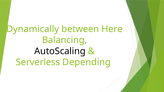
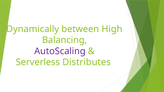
Here: Here -> High
AutoScaling colour: black -> purple
Depending: Depending -> Distributes
